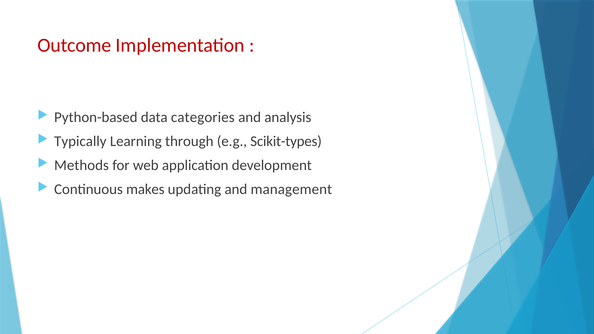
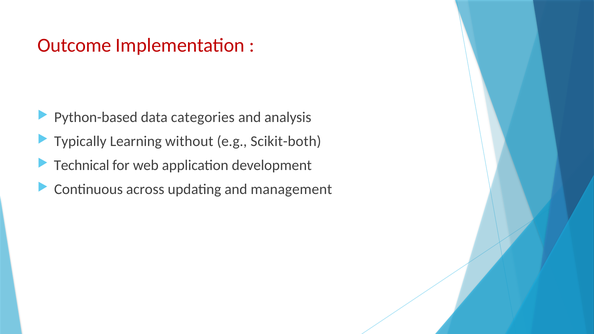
through: through -> without
Scikit-types: Scikit-types -> Scikit-both
Methods: Methods -> Technical
makes: makes -> across
